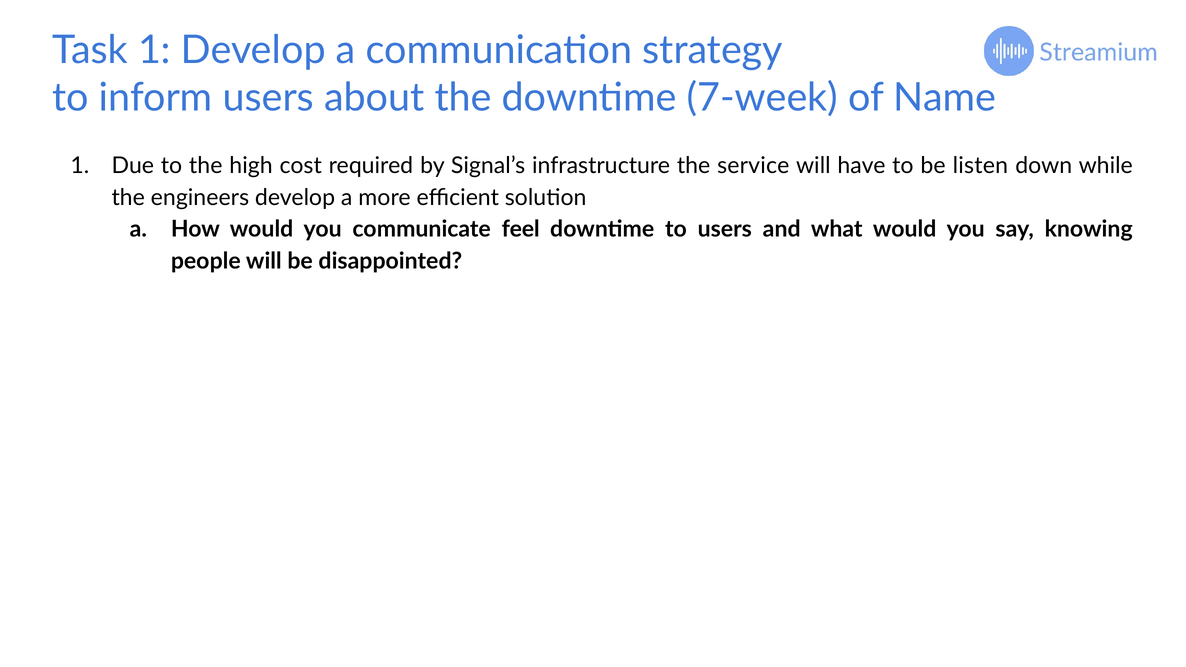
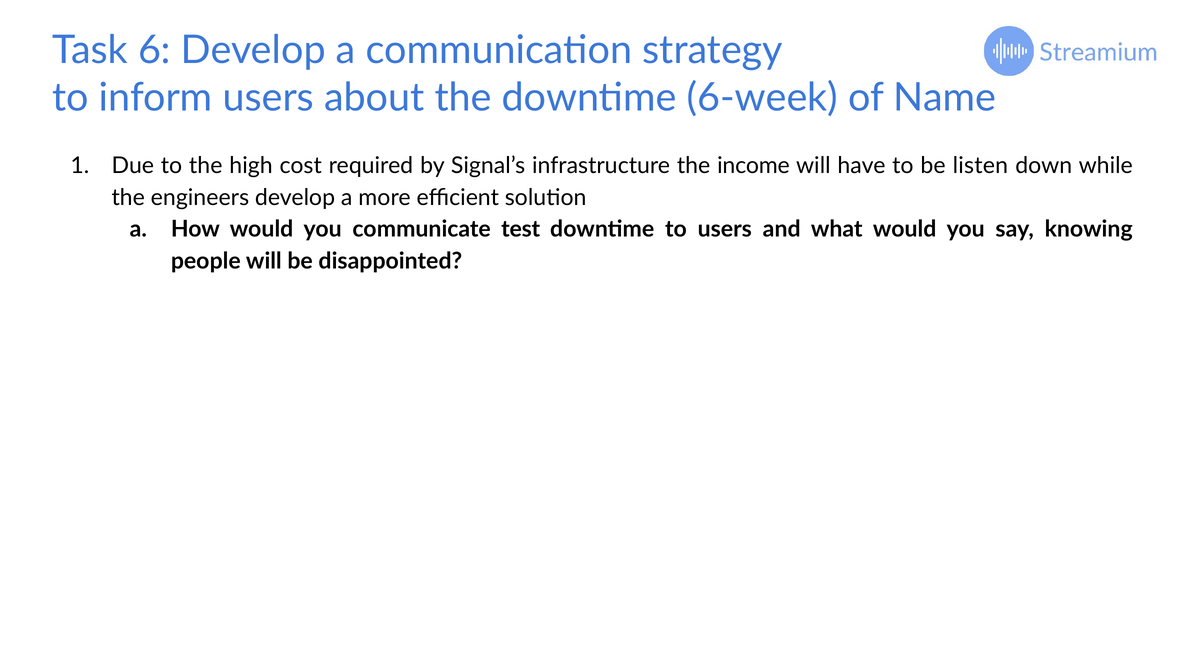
Task 1: 1 -> 6
7-week: 7-week -> 6-week
service: service -> income
feel: feel -> test
